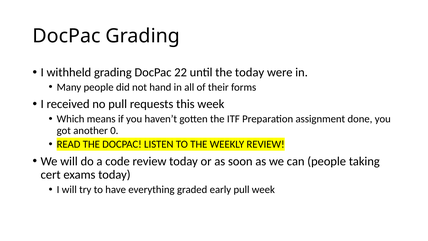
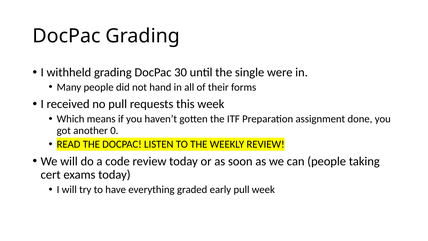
22: 22 -> 30
the today: today -> single
